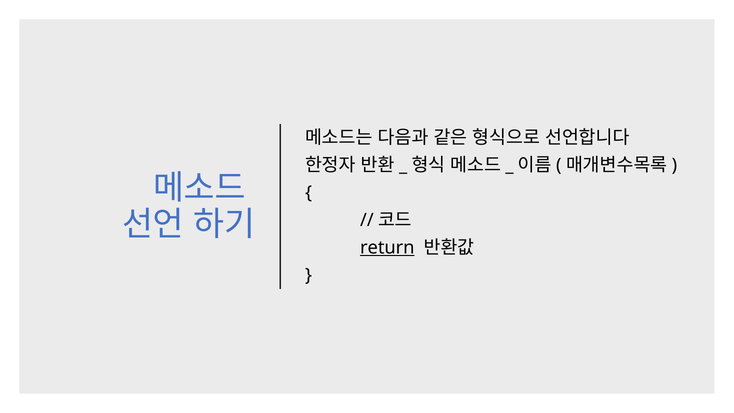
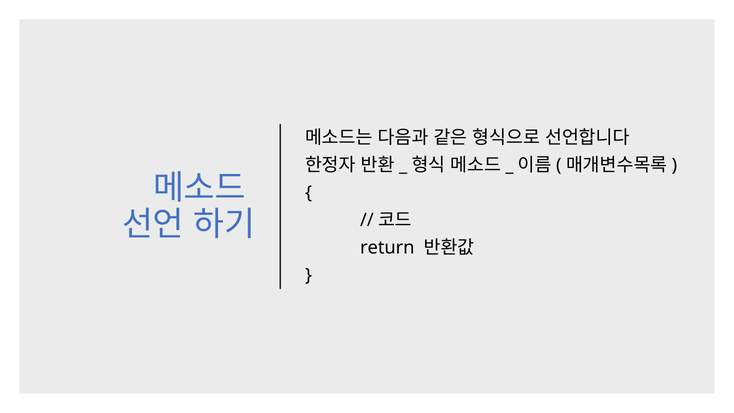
return underline: present -> none
